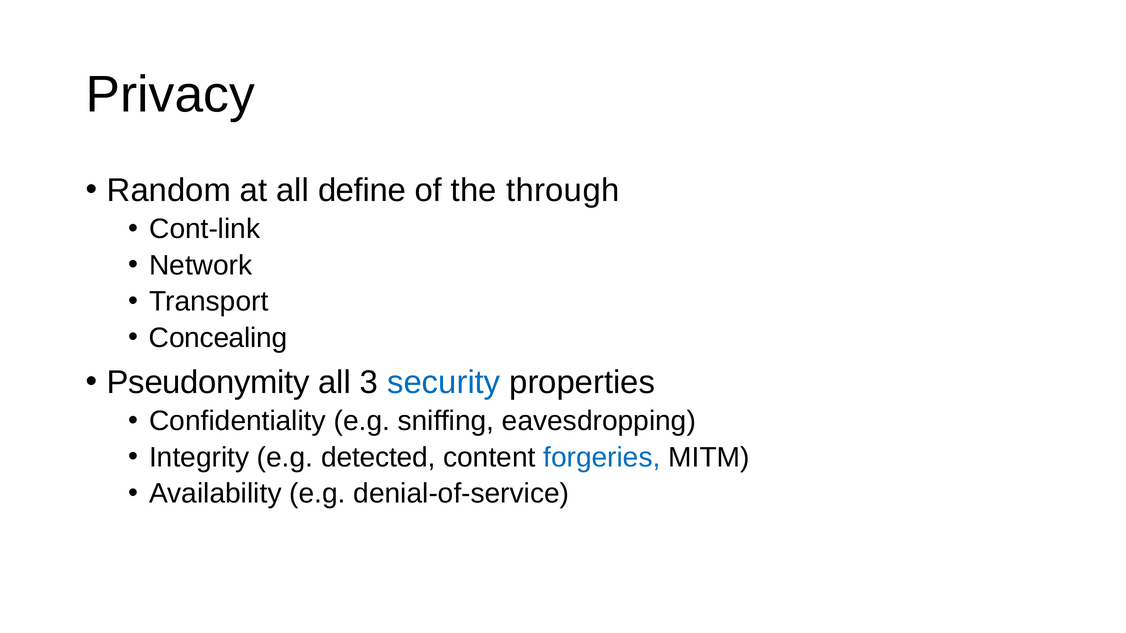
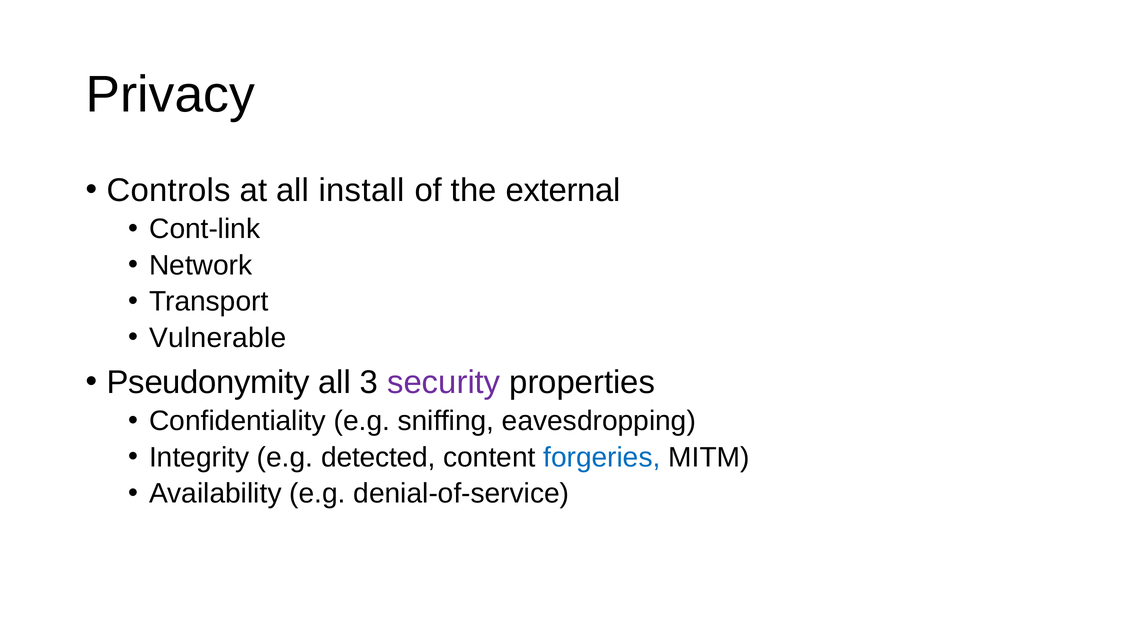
Random: Random -> Controls
define: define -> install
through: through -> external
Concealing: Concealing -> Vulnerable
security colour: blue -> purple
